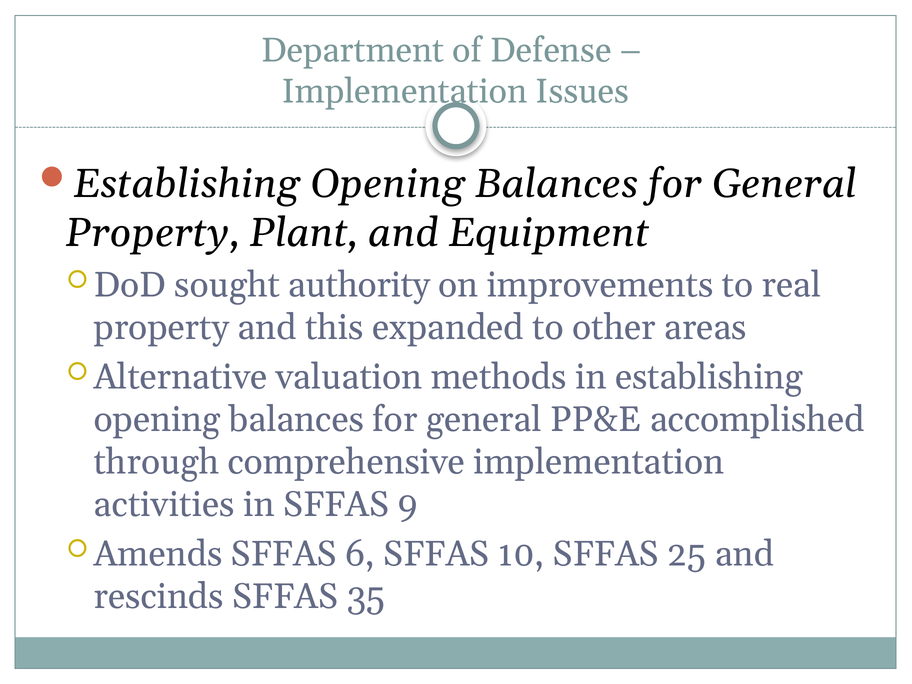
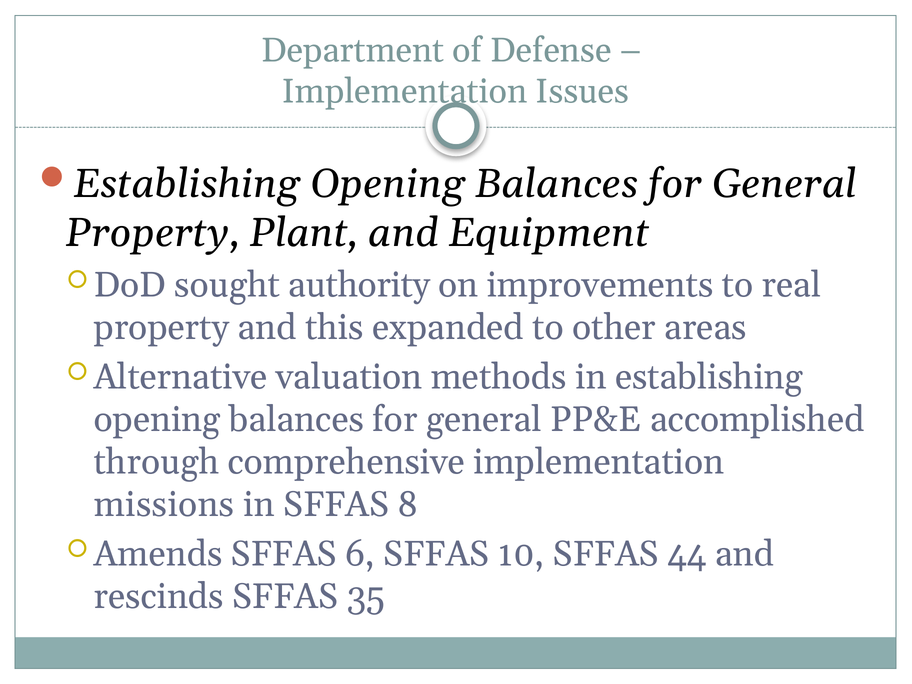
activities: activities -> missions
9: 9 -> 8
25: 25 -> 44
